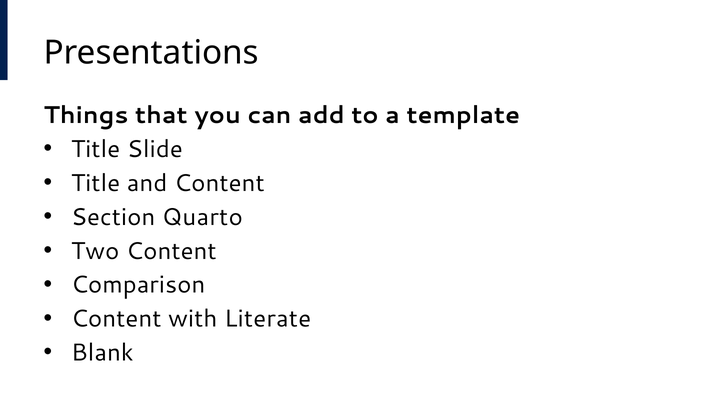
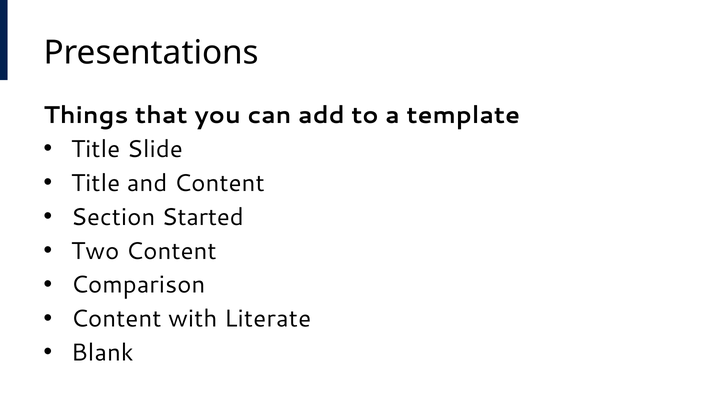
Quarto: Quarto -> Started
